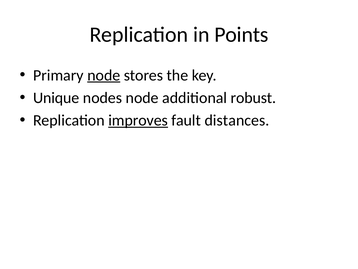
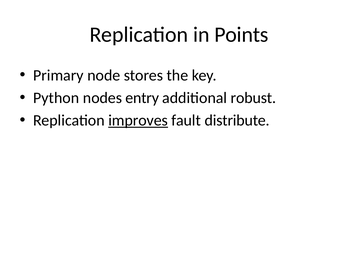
node at (104, 75) underline: present -> none
Unique: Unique -> Python
nodes node: node -> entry
distances: distances -> distribute
